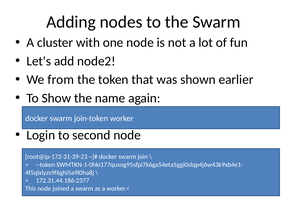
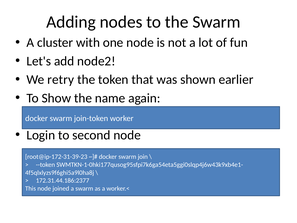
from: from -> retry
